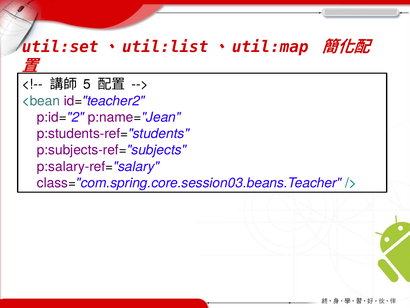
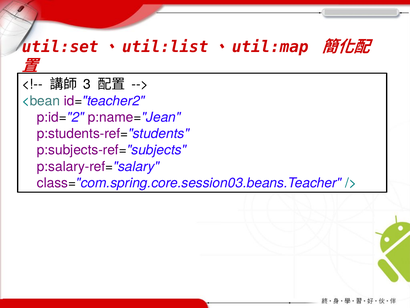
5: 5 -> 3
